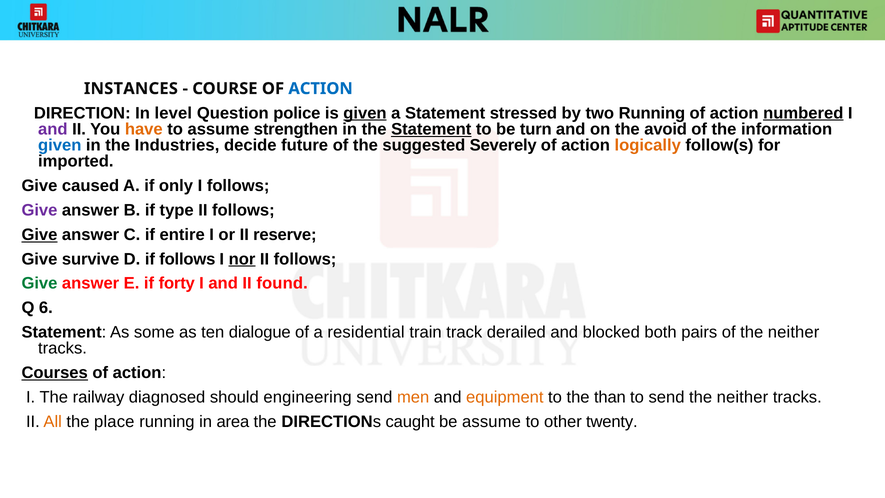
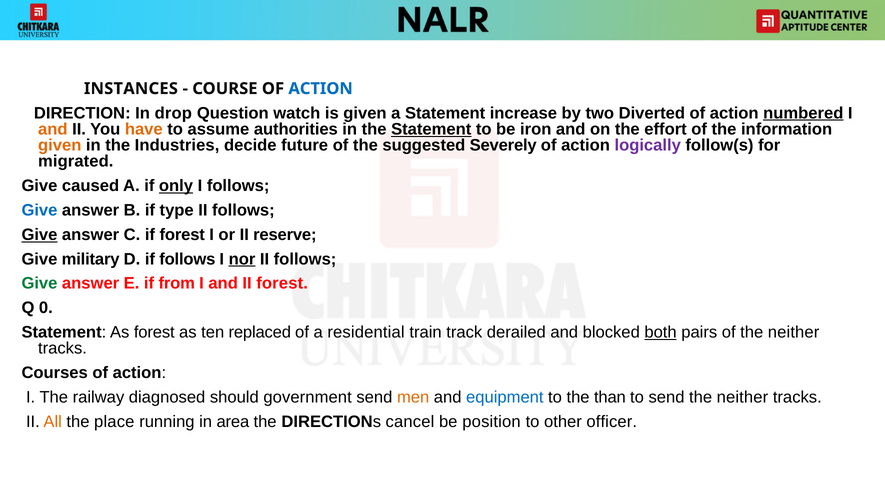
level: level -> drop
police: police -> watch
given at (365, 113) underline: present -> none
stressed: stressed -> increase
two Running: Running -> Diverted
and at (53, 129) colour: purple -> orange
strengthen: strengthen -> authorities
turn: turn -> iron
avoid: avoid -> effort
given at (60, 145) colour: blue -> orange
logically colour: orange -> purple
imported: imported -> migrated
only underline: none -> present
Give at (39, 210) colour: purple -> blue
if entire: entire -> forest
survive: survive -> military
forty: forty -> from
II found: found -> forest
6: 6 -> 0
As some: some -> forest
dialogue: dialogue -> replaced
both underline: none -> present
Courses underline: present -> none
engineering: engineering -> government
equipment colour: orange -> blue
caught: caught -> cancel
be assume: assume -> position
twenty: twenty -> officer
